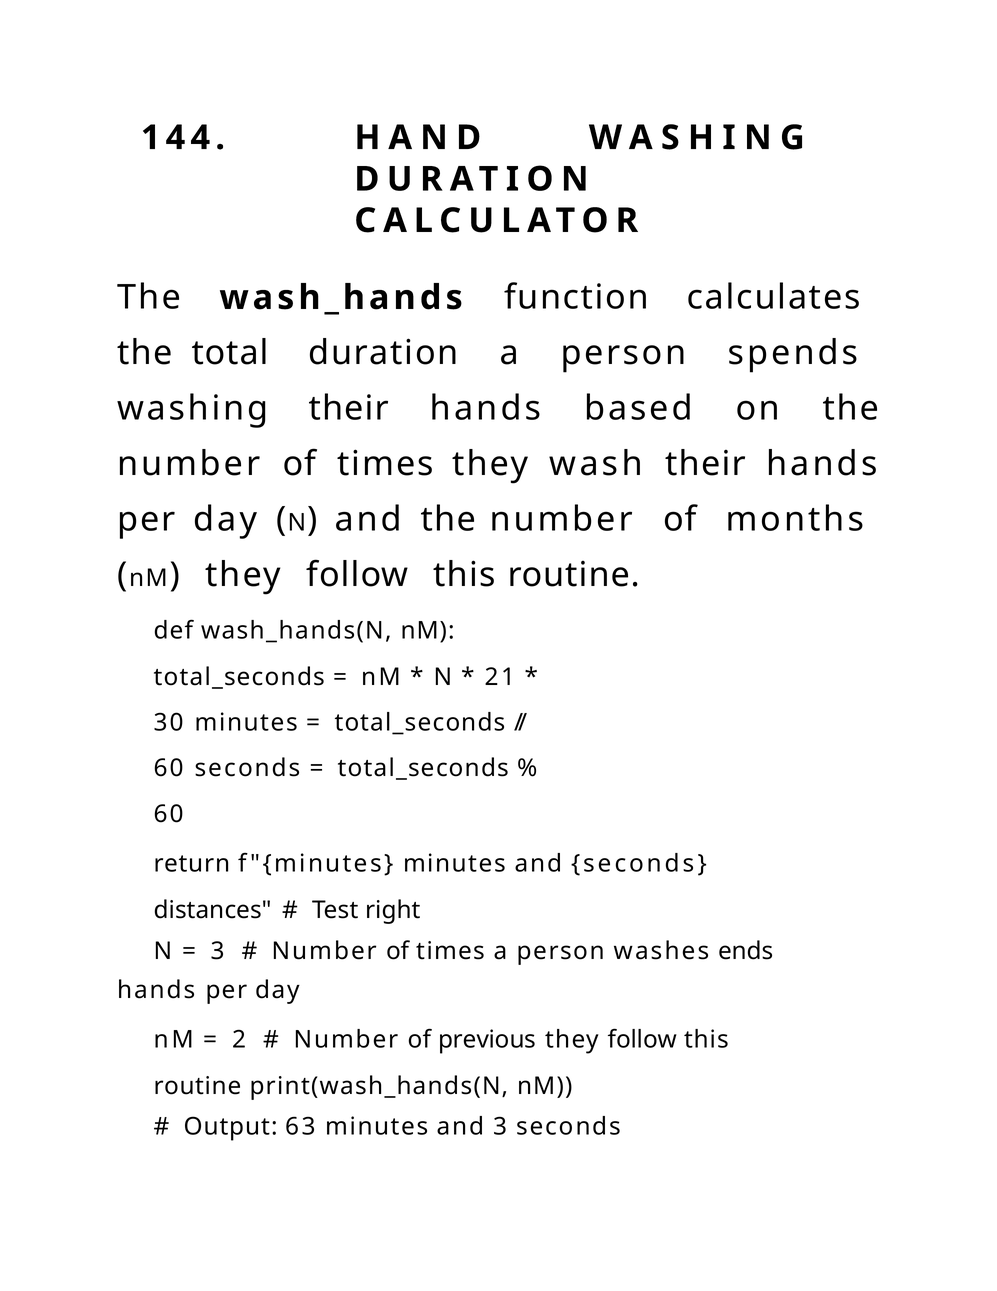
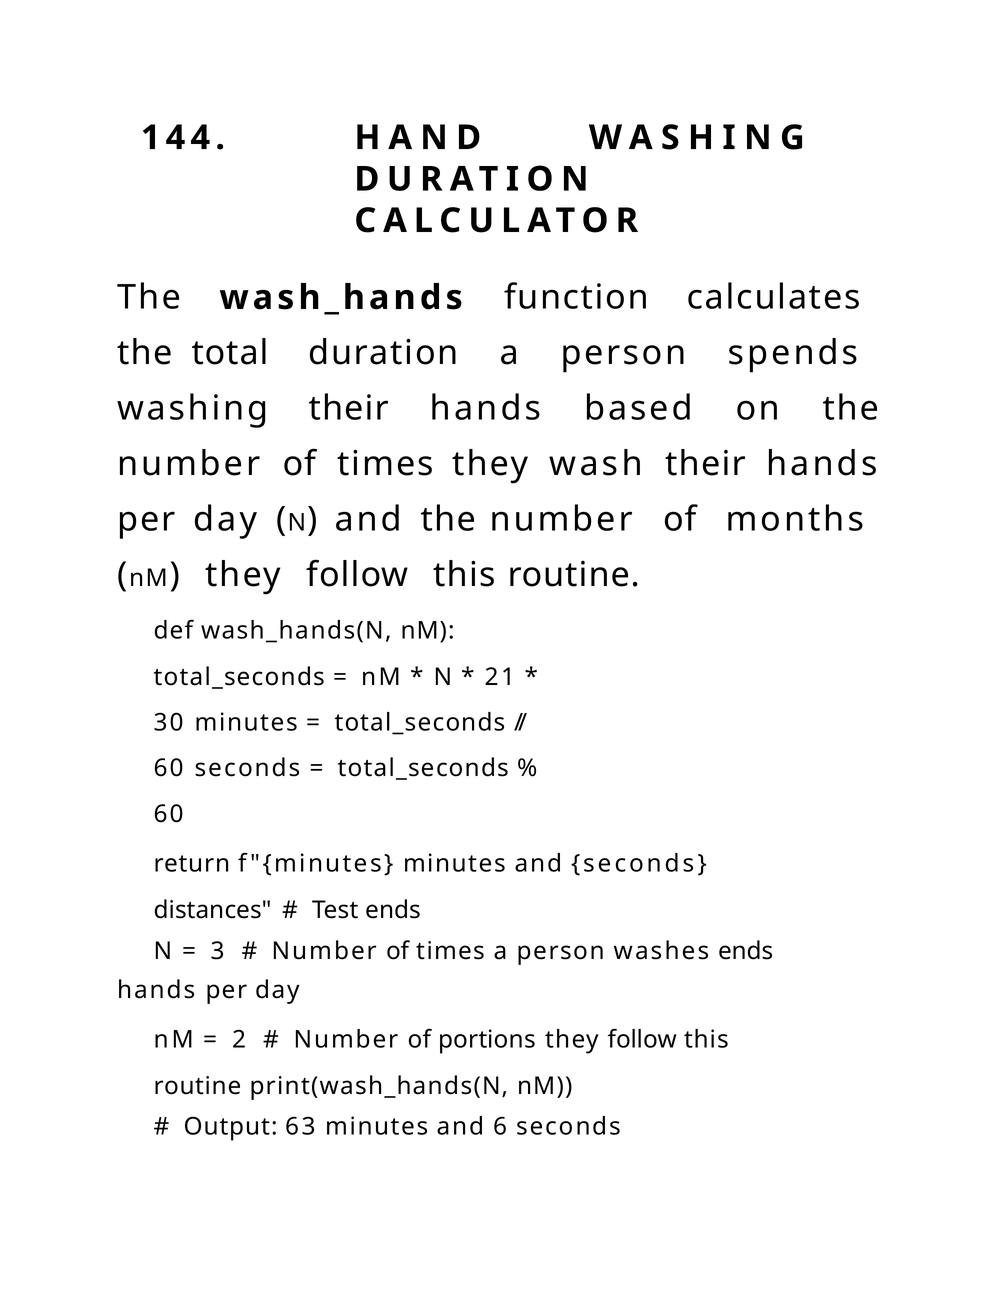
Test right: right -> ends
previous: previous -> portions
and 3: 3 -> 6
